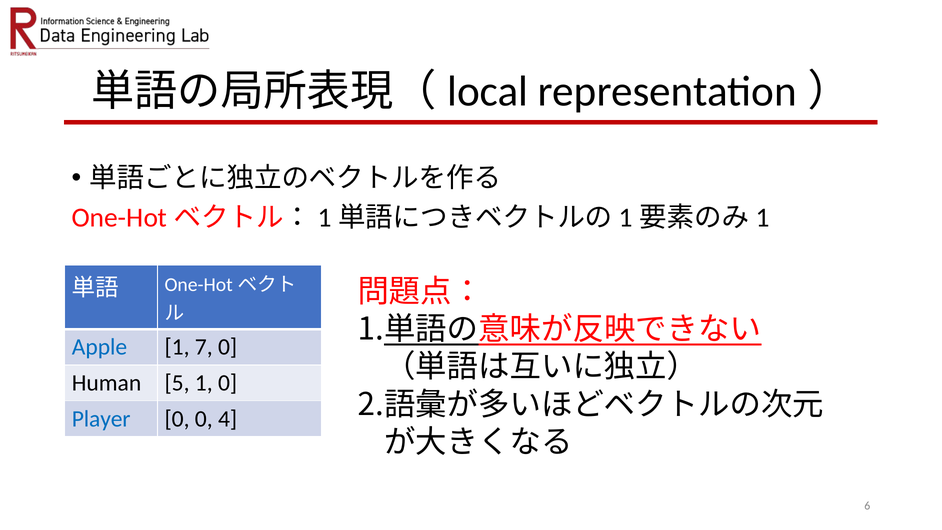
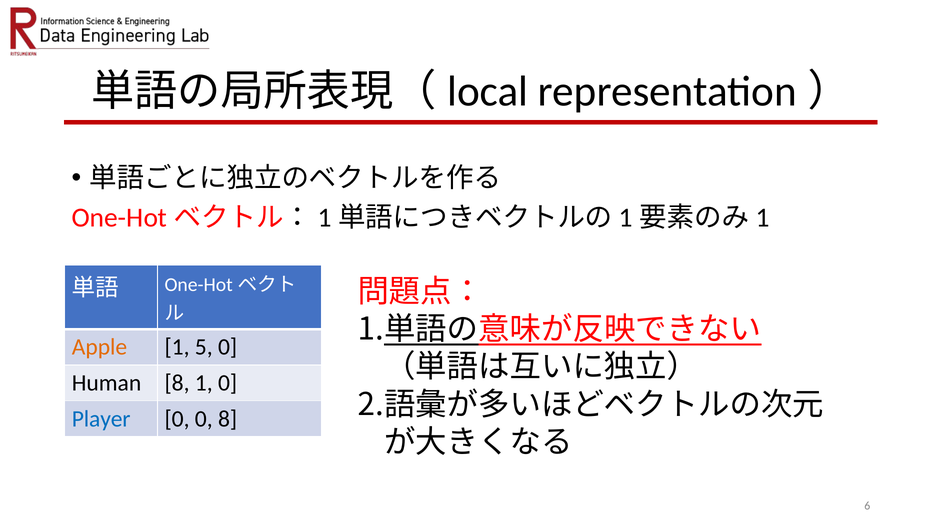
Apple colour: blue -> orange
7: 7 -> 5
Human 5: 5 -> 8
0 4: 4 -> 8
